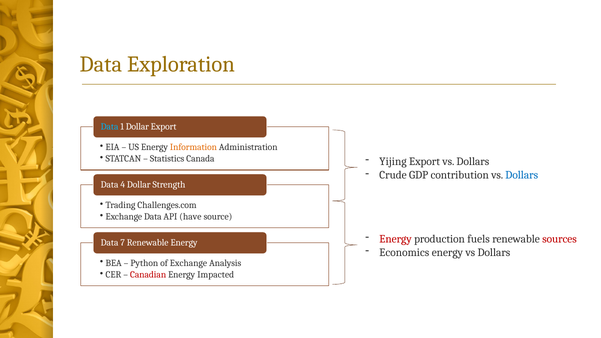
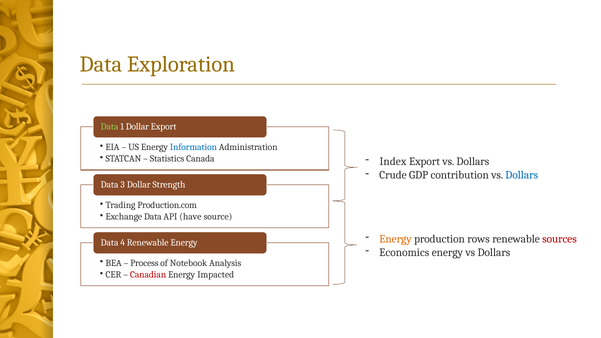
Data at (110, 127) colour: light blue -> light green
Information colour: orange -> blue
Yijing: Yijing -> Index
4: 4 -> 3
Challenges.com: Challenges.com -> Production.com
Energy at (396, 239) colour: red -> orange
fuels: fuels -> rows
7: 7 -> 4
Python: Python -> Process
of Exchange: Exchange -> Notebook
